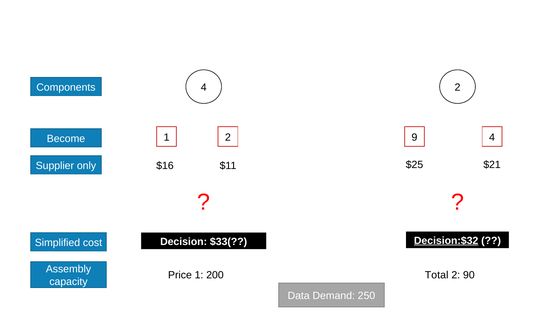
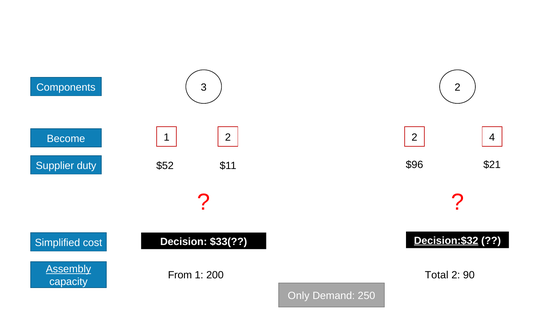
Components 4: 4 -> 3
2 9: 9 -> 2
$16: $16 -> $52
only: only -> duty
$25: $25 -> $96
Assembly underline: none -> present
Price: Price -> From
Data: Data -> Only
